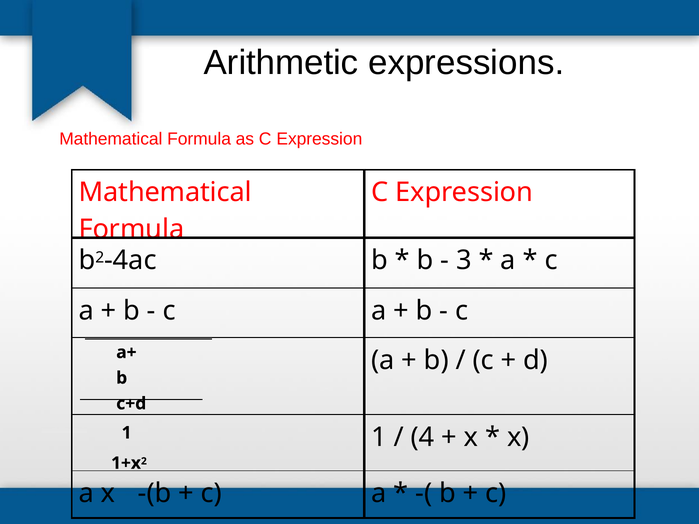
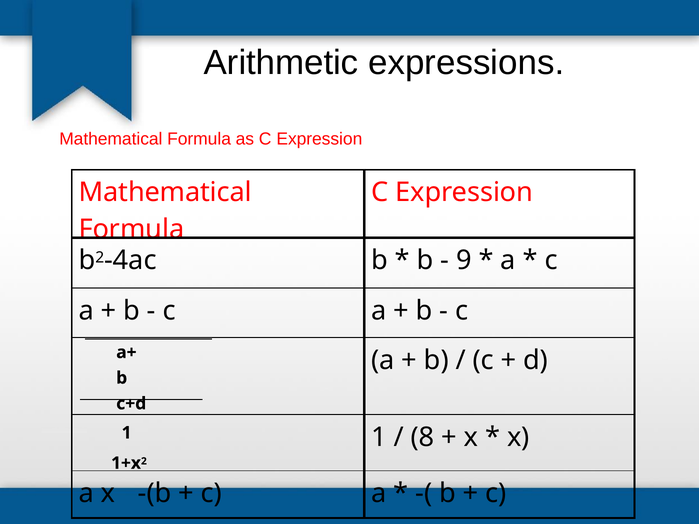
3: 3 -> 9
4: 4 -> 8
